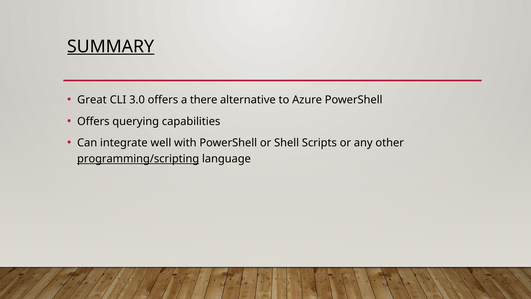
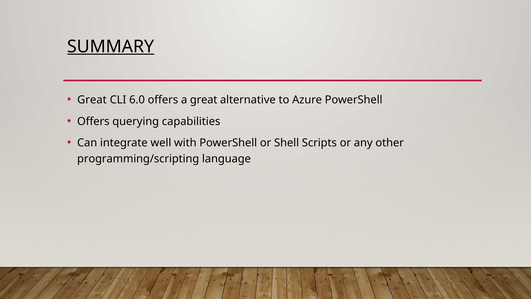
3.0: 3.0 -> 6.0
a there: there -> great
programming/scripting underline: present -> none
